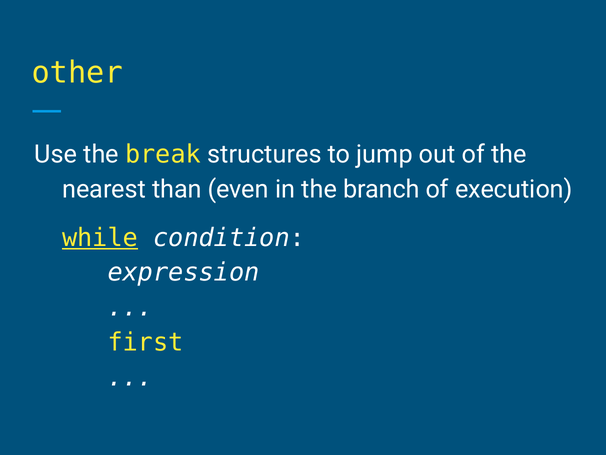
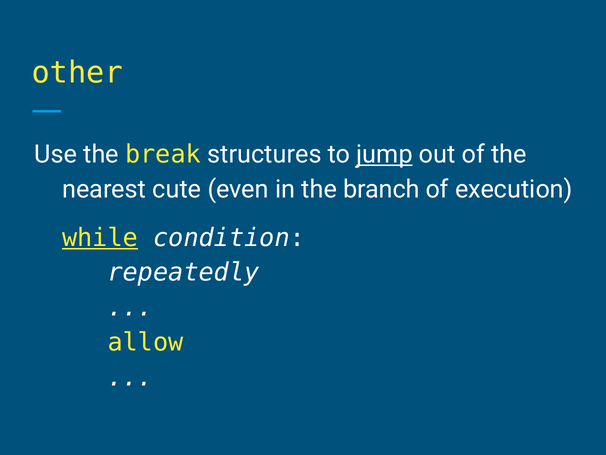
jump underline: none -> present
than: than -> cute
expression: expression -> repeatedly
first: first -> allow
